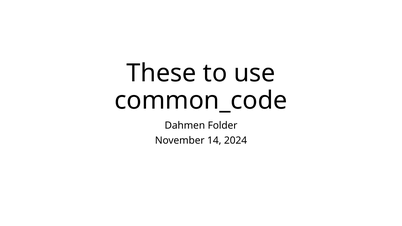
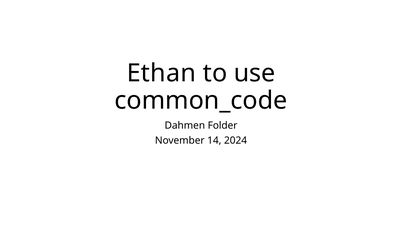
These: These -> Ethan
